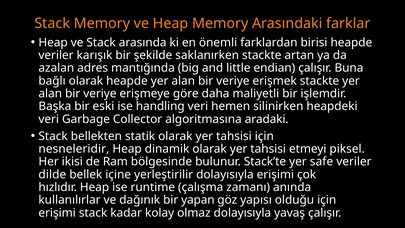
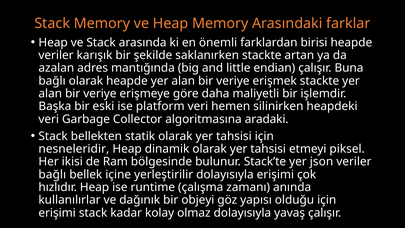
handling: handling -> platform
safe: safe -> json
dilde at (52, 174): dilde -> bağlı
yapan: yapan -> objeyi
